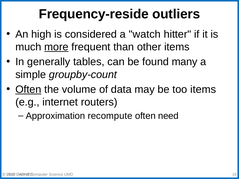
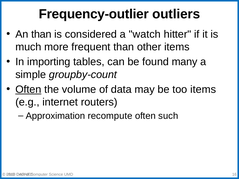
Frequency-reside: Frequency-reside -> Frequency-outlier
An high: high -> than
more underline: present -> none
generally: generally -> importing
need: need -> such
